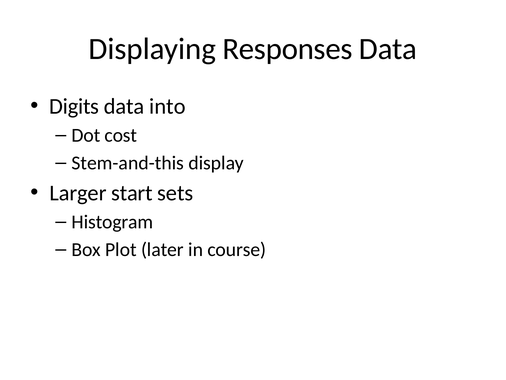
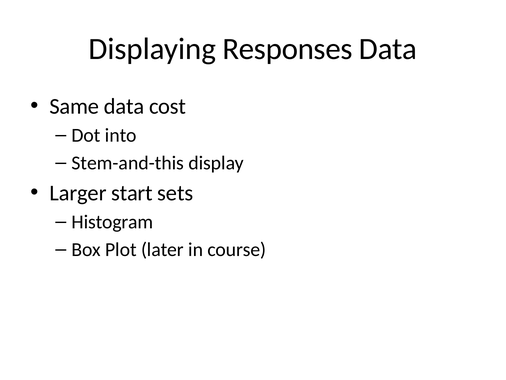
Digits: Digits -> Same
into: into -> cost
cost: cost -> into
